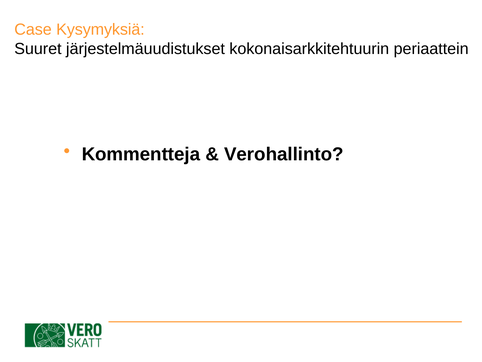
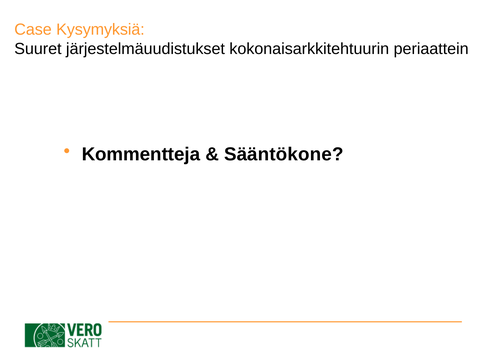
Verohallinto: Verohallinto -> Sääntökone
